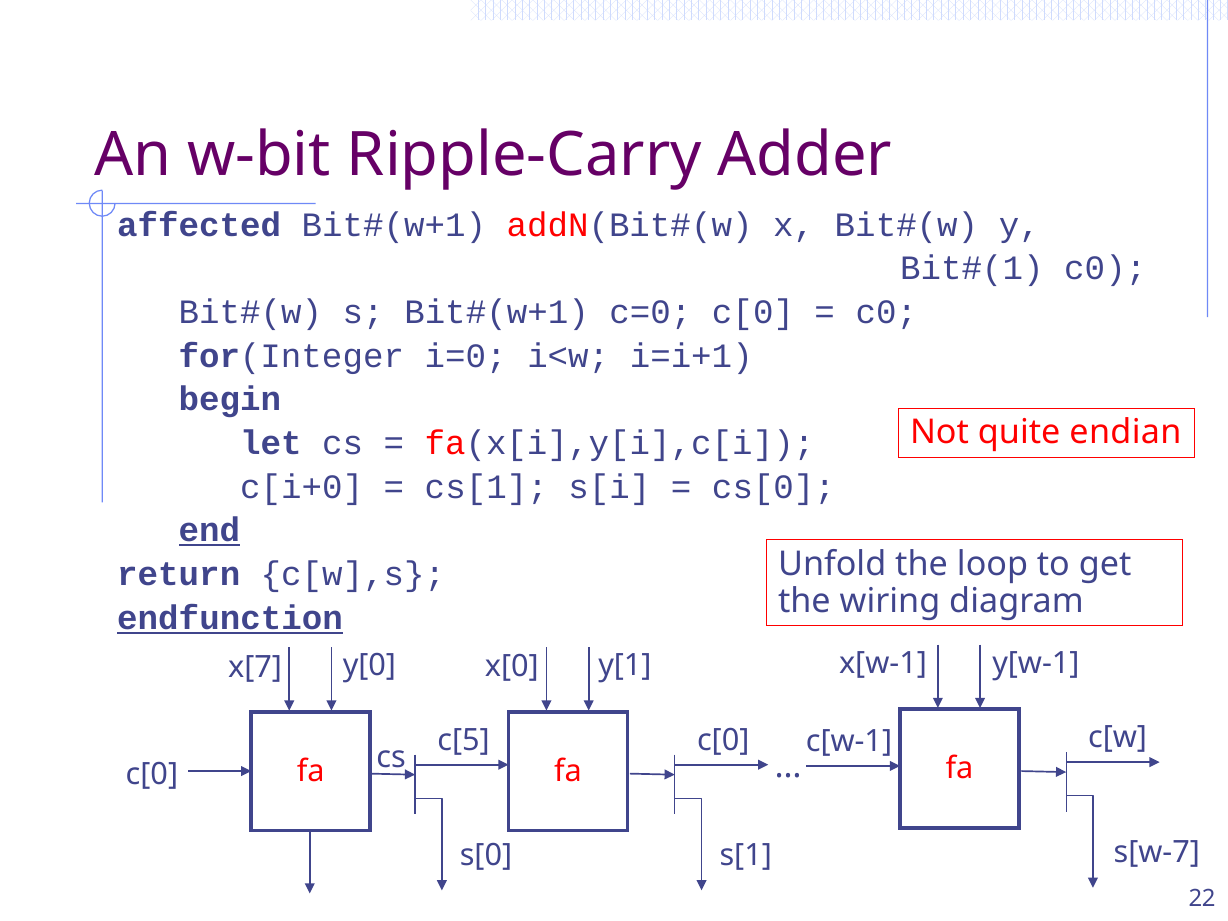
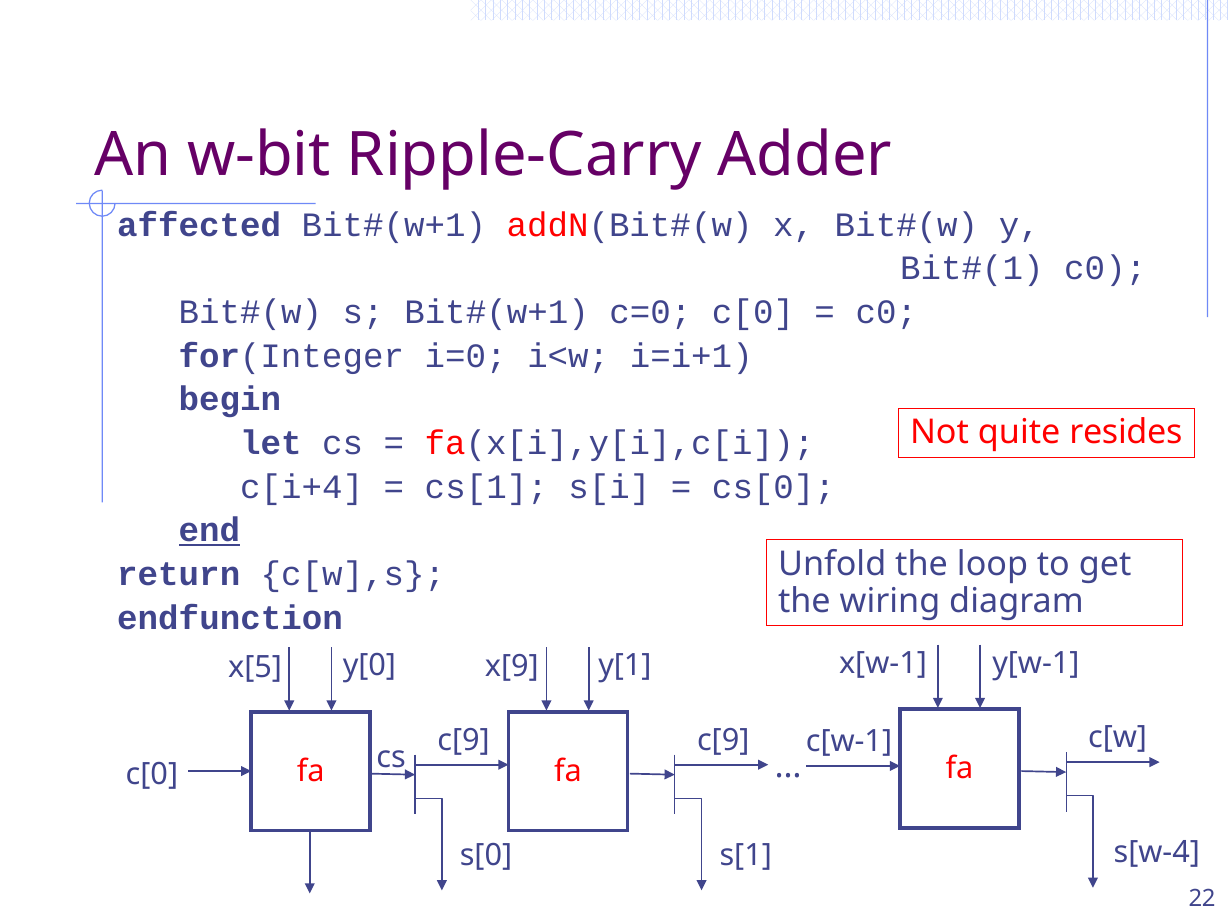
endian: endian -> resides
c[i+0: c[i+0 -> c[i+4
endfunction underline: present -> none
x[0: x[0 -> x[9
x[7: x[7 -> x[5
c[5 at (464, 740): c[5 -> c[9
c[0 at (723, 740): c[0 -> c[9
s[w-7: s[w-7 -> s[w-4
